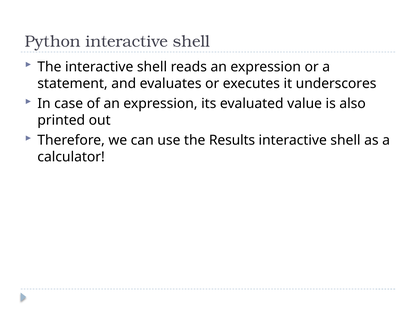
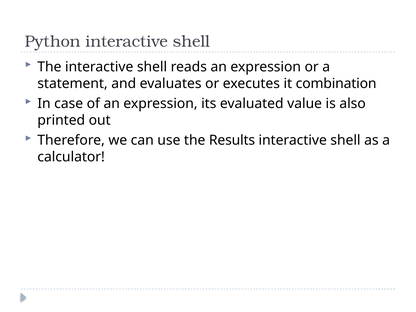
underscores: underscores -> combination
